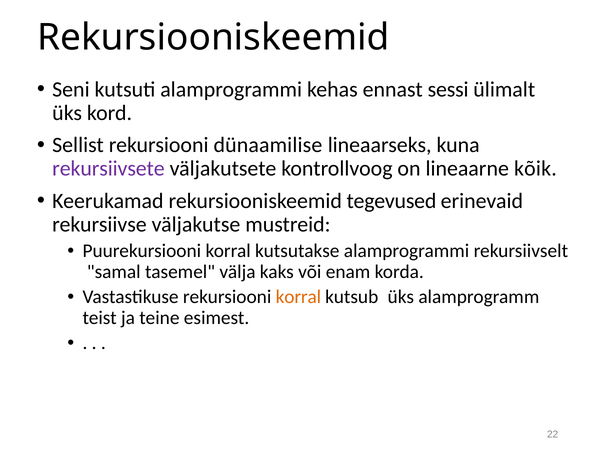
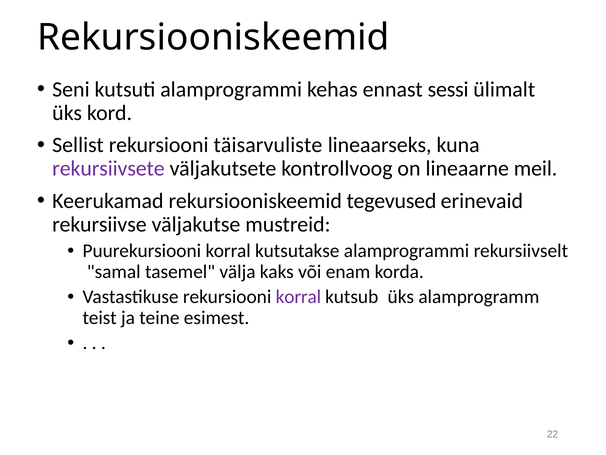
dünaamilise: dünaamilise -> täisarvuliste
kõik: kõik -> meil
korral at (298, 297) colour: orange -> purple
